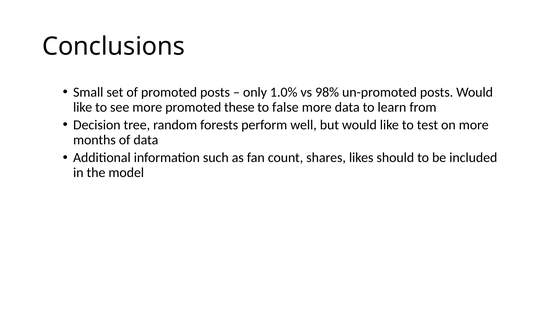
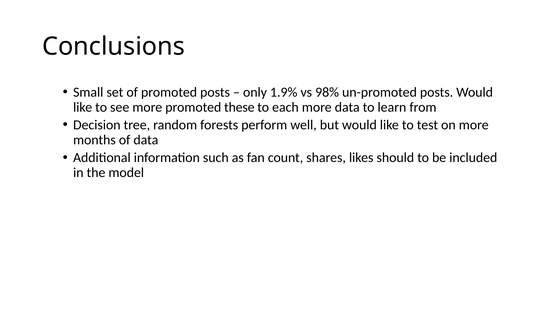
1.0%: 1.0% -> 1.9%
false: false -> each
